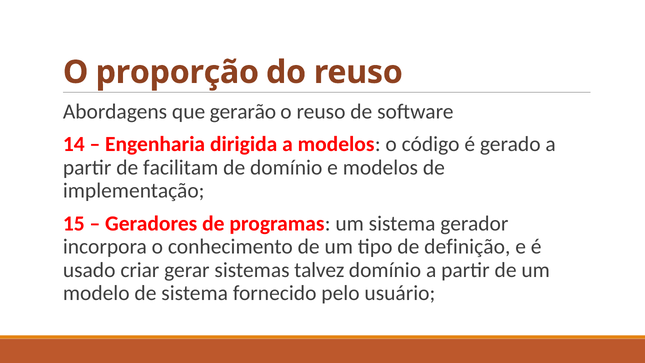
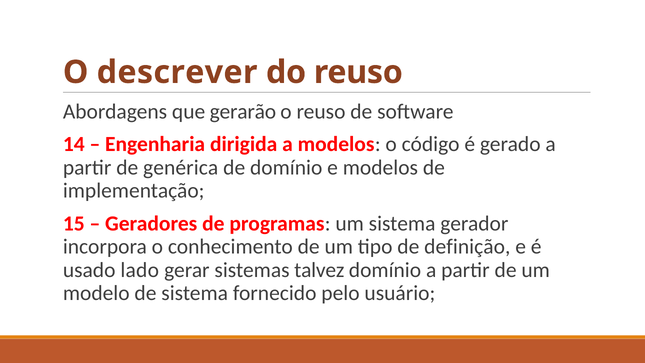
proporção: proporção -> descrever
facilitam: facilitam -> genérica
criar: criar -> lado
